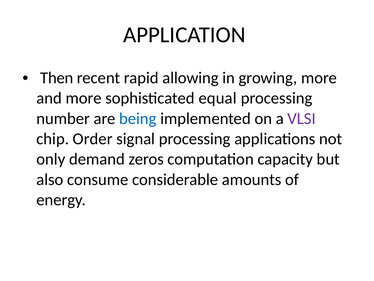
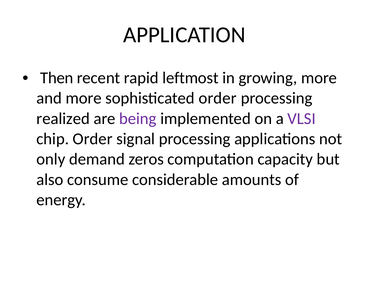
allowing: allowing -> leftmost
sophisticated equal: equal -> order
number: number -> realized
being colour: blue -> purple
